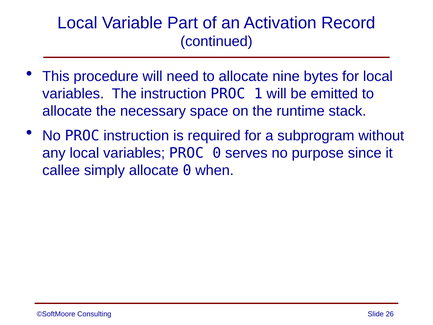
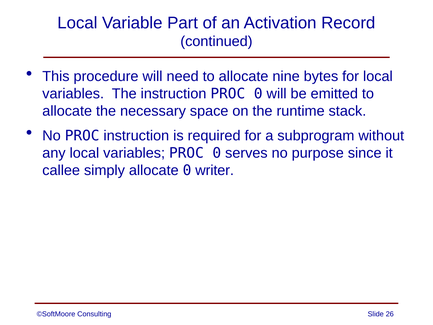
instruction PROC 1: 1 -> 0
when: when -> writer
